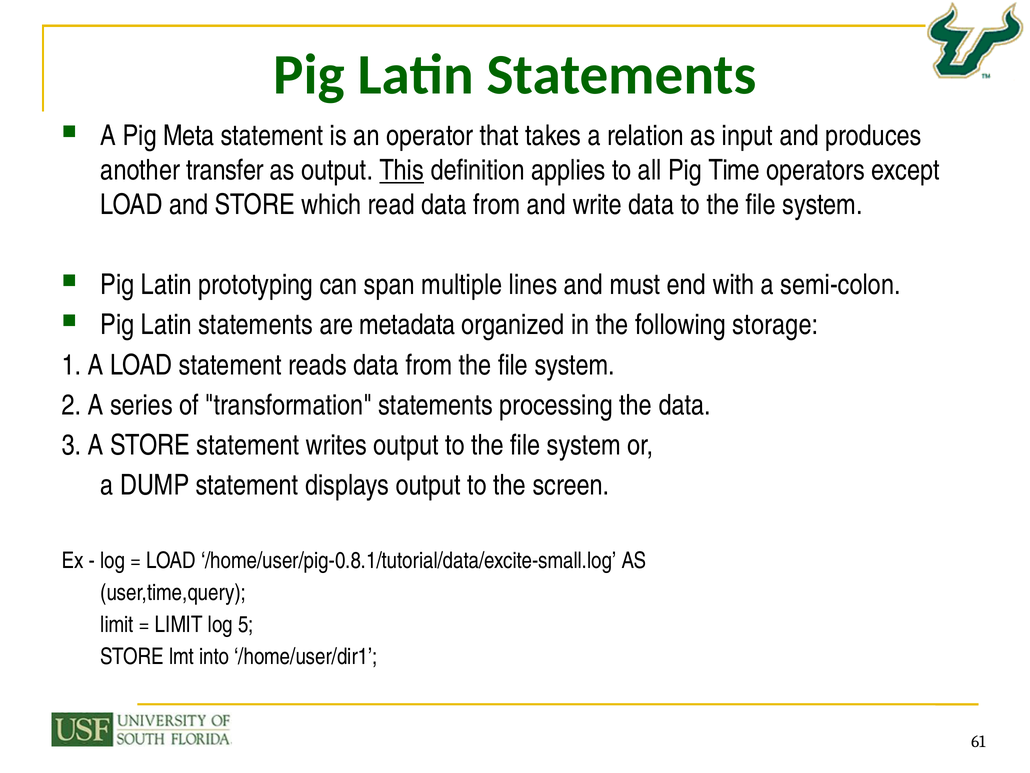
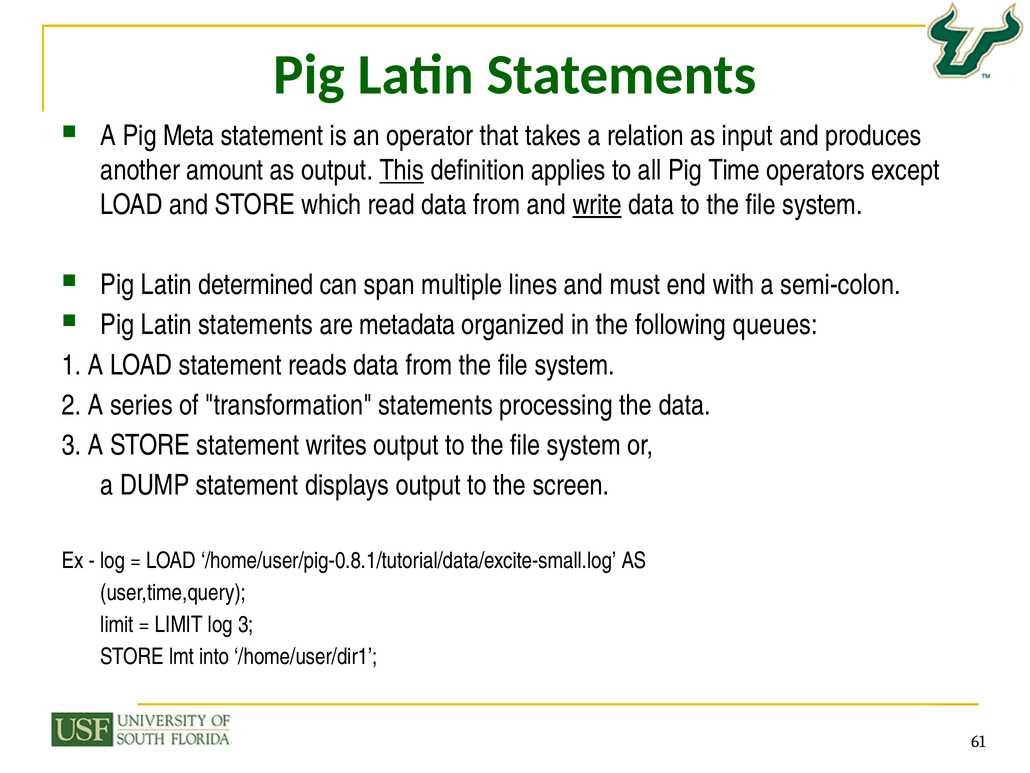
transfer: transfer -> amount
write underline: none -> present
prototyping: prototyping -> determined
storage: storage -> queues
log 5: 5 -> 3
